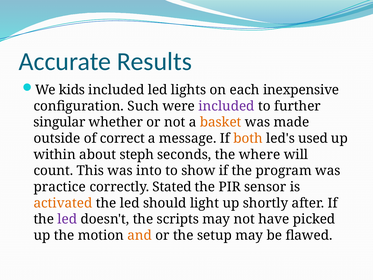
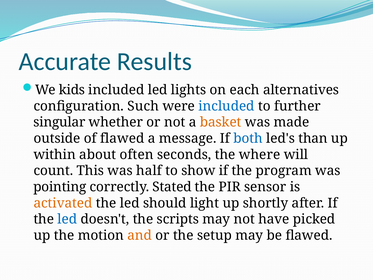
inexpensive: inexpensive -> alternatives
included at (226, 106) colour: purple -> blue
of correct: correct -> flawed
both colour: orange -> blue
used: used -> than
steph: steph -> often
into: into -> half
practice: practice -> pointing
led at (67, 219) colour: purple -> blue
